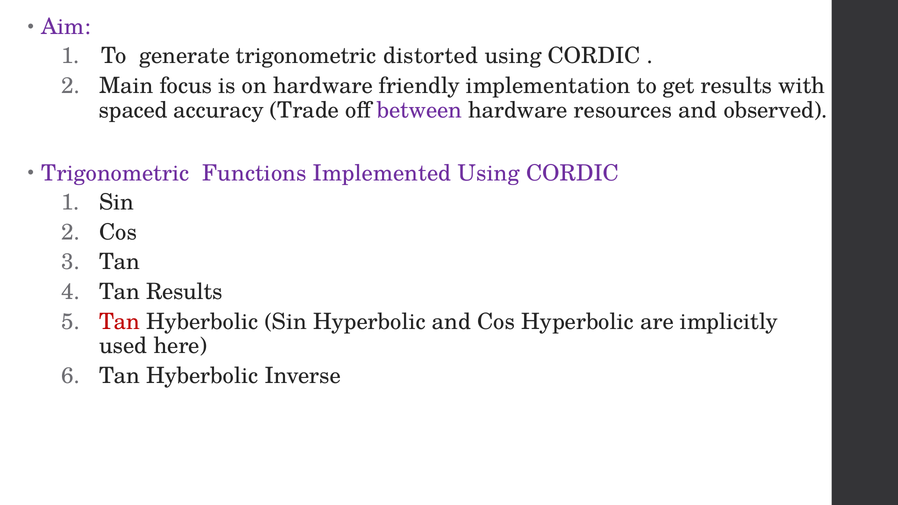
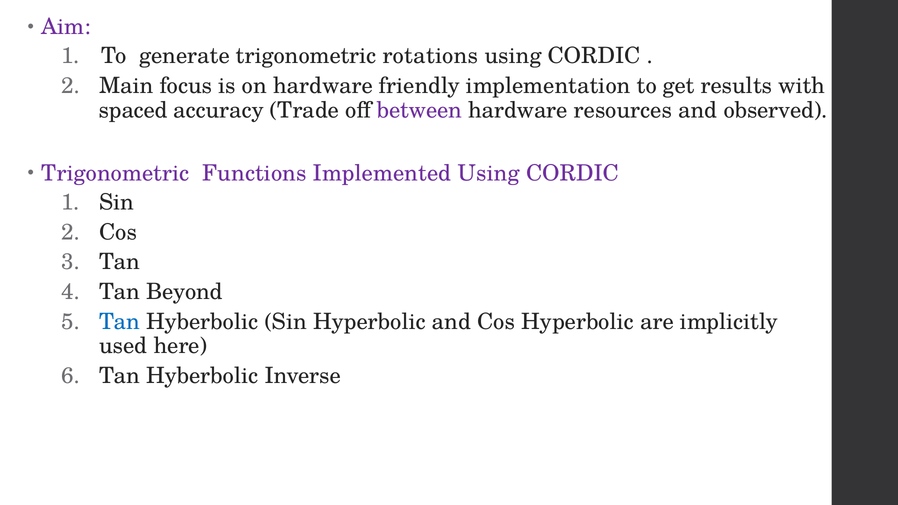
distorted: distorted -> rotations
Tan Results: Results -> Beyond
Tan at (120, 322) colour: red -> blue
